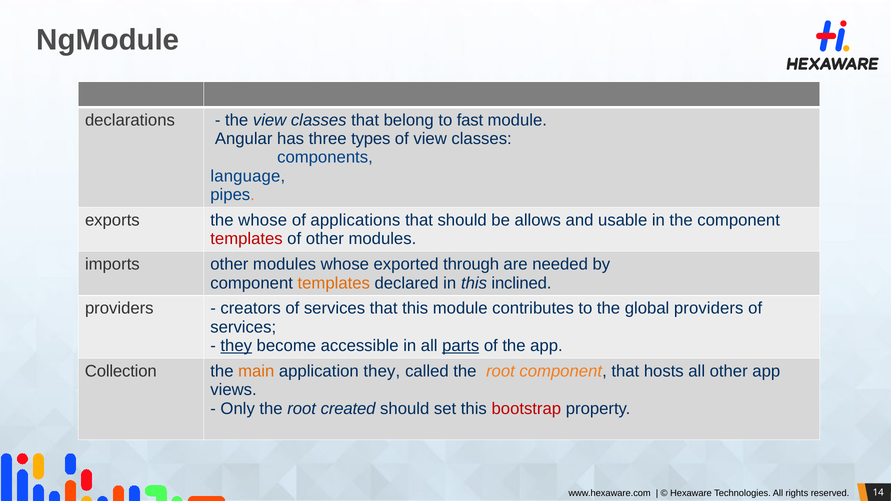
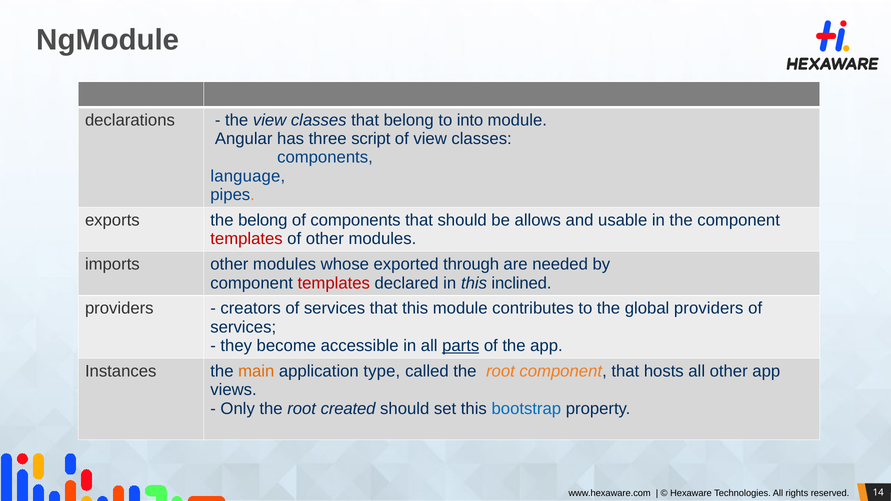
fast: fast -> into
types: types -> script
the whose: whose -> belong
of applications: applications -> components
templates at (334, 283) colour: orange -> red
they at (236, 346) underline: present -> none
Collection: Collection -> Instances
application they: they -> type
bootstrap colour: red -> blue
